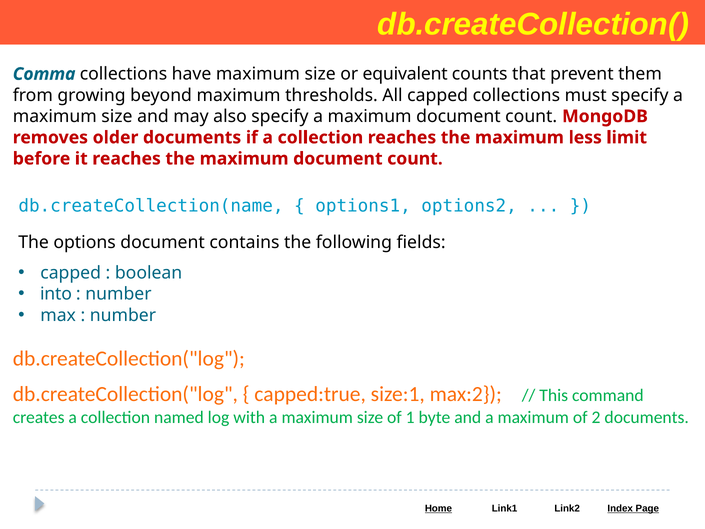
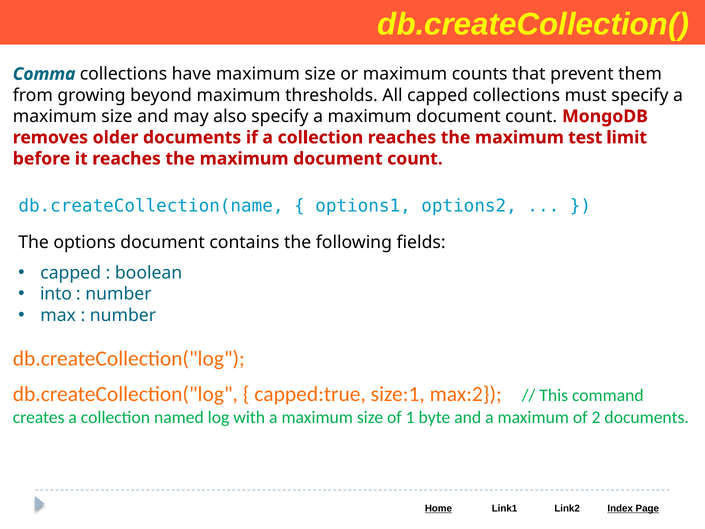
or equivalent: equivalent -> maximum
less: less -> test
